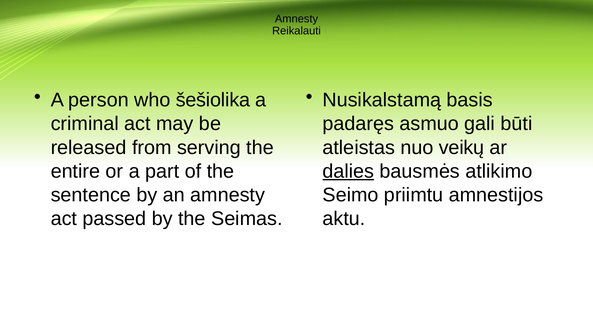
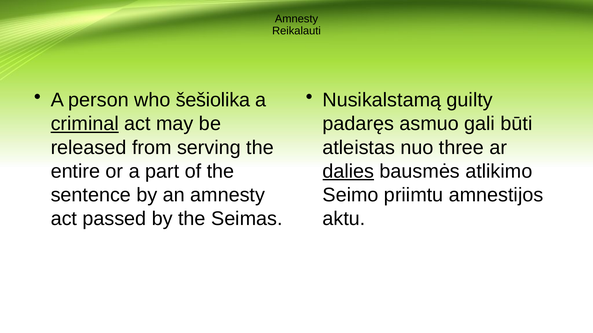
basis: basis -> guilty
criminal underline: none -> present
veikų: veikų -> three
